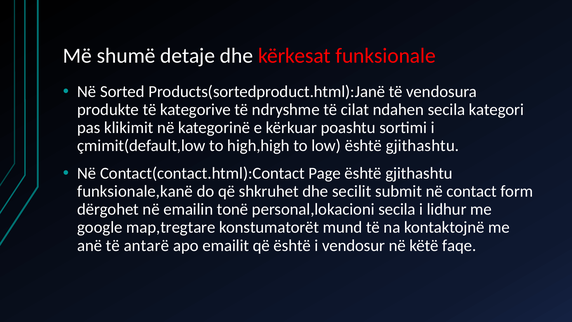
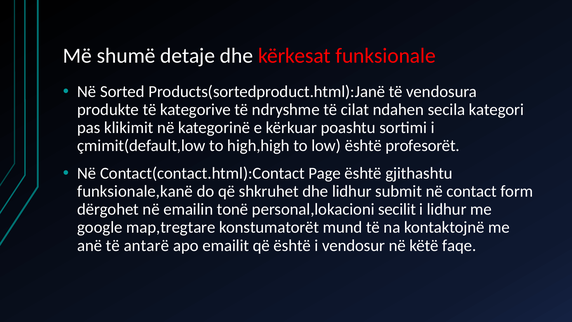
low është gjithashtu: gjithashtu -> profesorët
dhe secilit: secilit -> lidhur
personal,lokacioni secila: secila -> secilit
